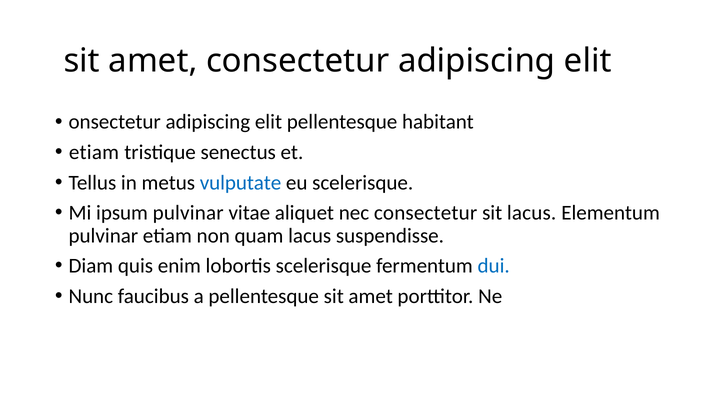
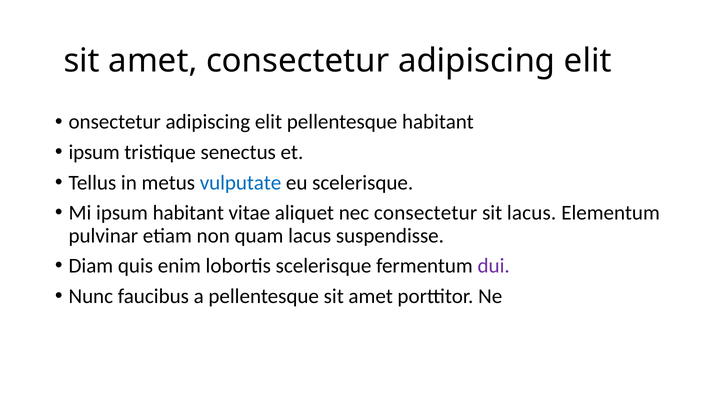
etiam at (94, 152): etiam -> ipsum
ipsum pulvinar: pulvinar -> habitant
dui colour: blue -> purple
